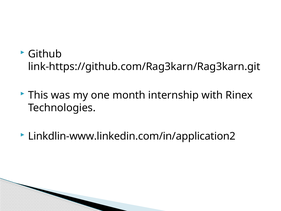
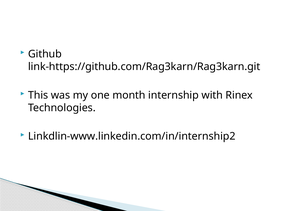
Linkdlin-www.linkedin.com/in/application2: Linkdlin-www.linkedin.com/in/application2 -> Linkdlin-www.linkedin.com/in/internship2
